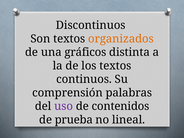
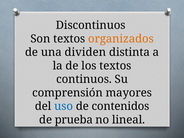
gráficos: gráficos -> dividen
palabras: palabras -> mayores
uso colour: purple -> blue
